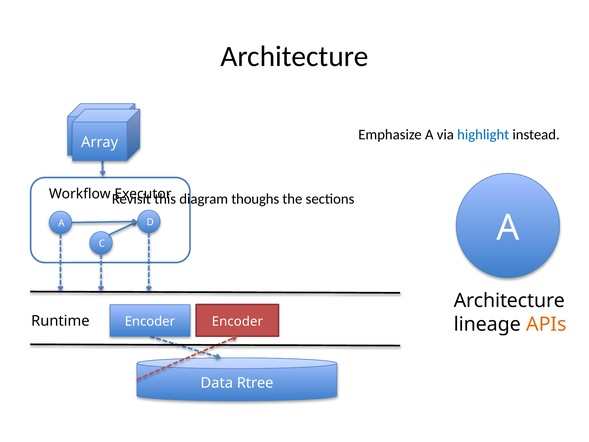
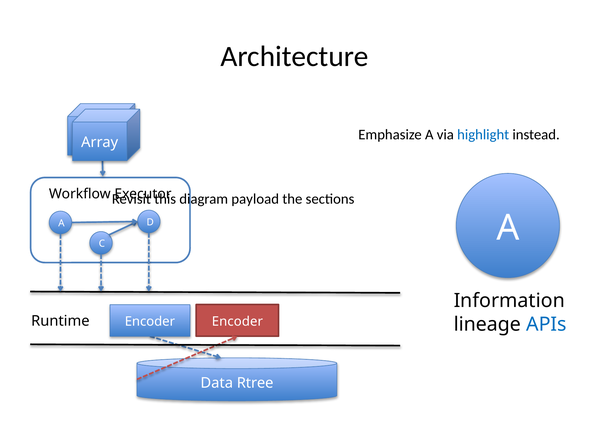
thoughs: thoughs -> payload
Architecture at (509, 301): Architecture -> Information
APIs colour: orange -> blue
